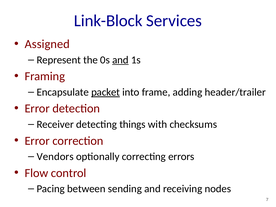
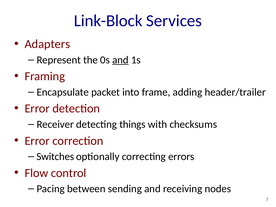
Assigned: Assigned -> Adapters
packet underline: present -> none
Vendors: Vendors -> Switches
